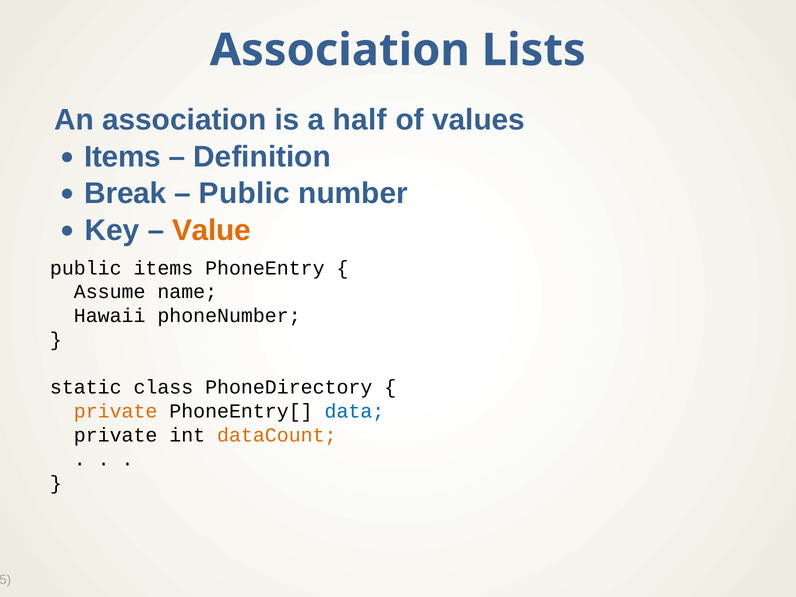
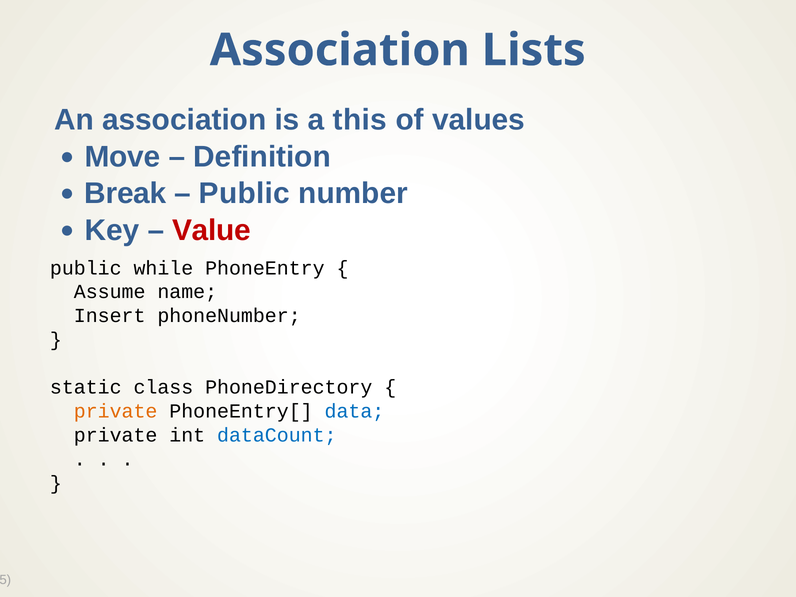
half: half -> this
Items at (123, 157): Items -> Move
Value colour: orange -> red
public items: items -> while
Hawaii: Hawaii -> Insert
dataCount colour: orange -> blue
